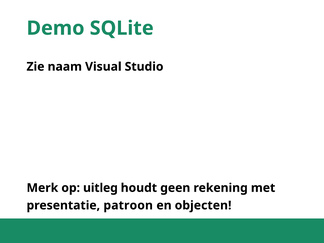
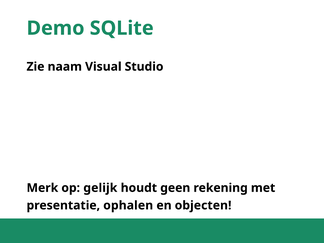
uitleg: uitleg -> gelijk
patroon: patroon -> ophalen
